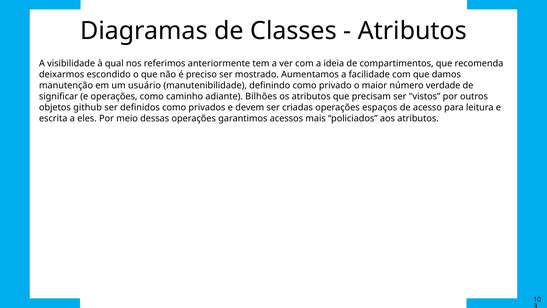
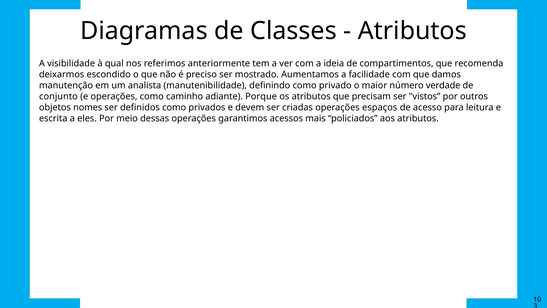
usuário: usuário -> analista
significar: significar -> conjunto
Bilhões: Bilhões -> Porque
github: github -> nomes
